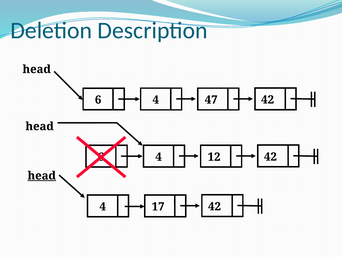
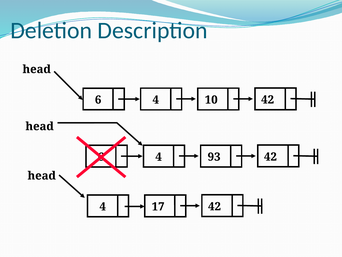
47: 47 -> 10
12: 12 -> 93
head at (42, 175) underline: present -> none
